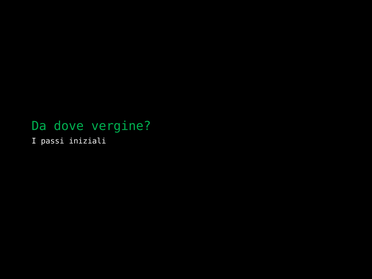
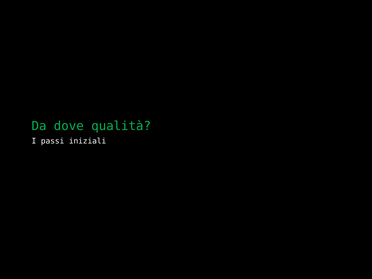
vergine: vergine -> qualità
